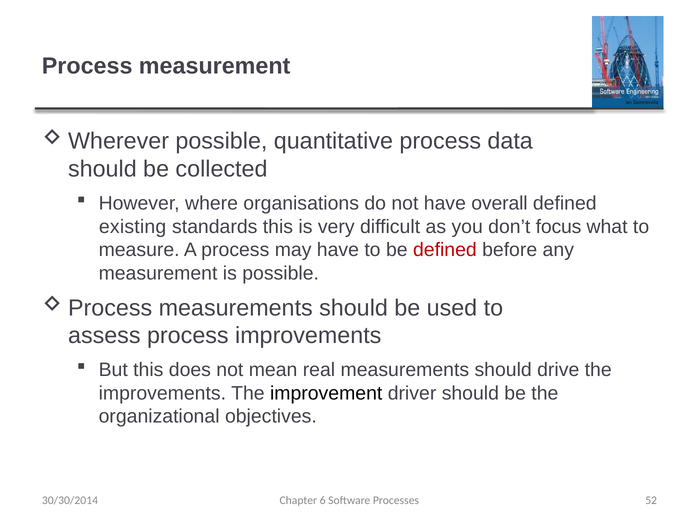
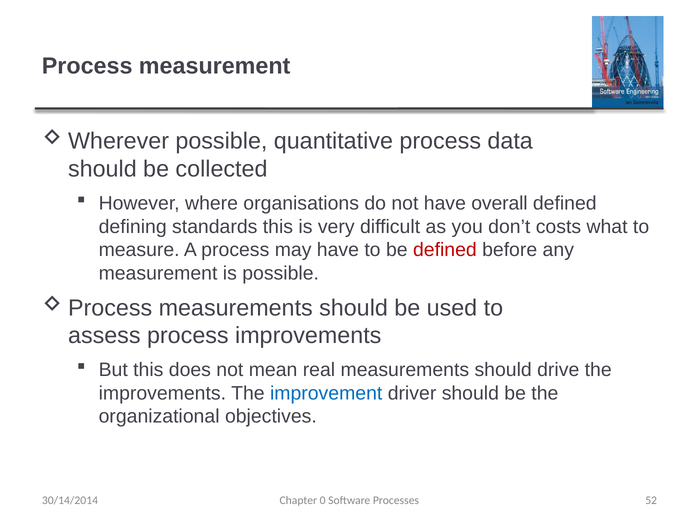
existing: existing -> defining
focus: focus -> costs
improvement colour: black -> blue
30/30/2014: 30/30/2014 -> 30/14/2014
6: 6 -> 0
